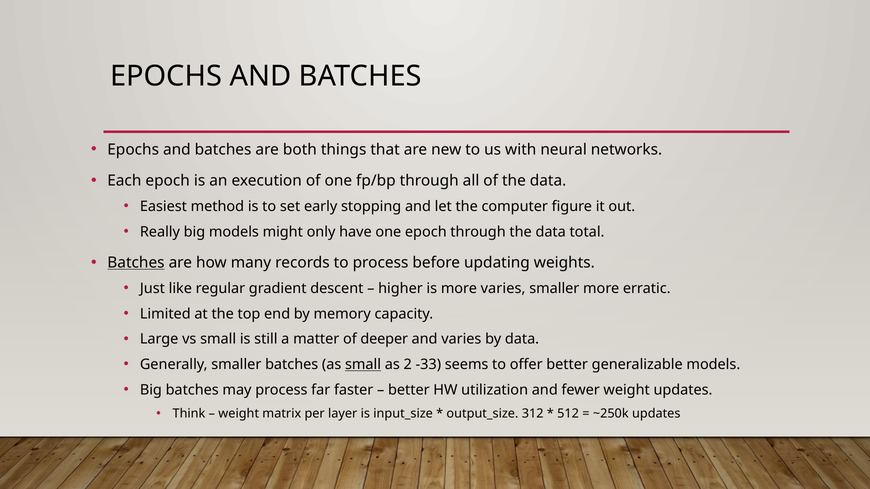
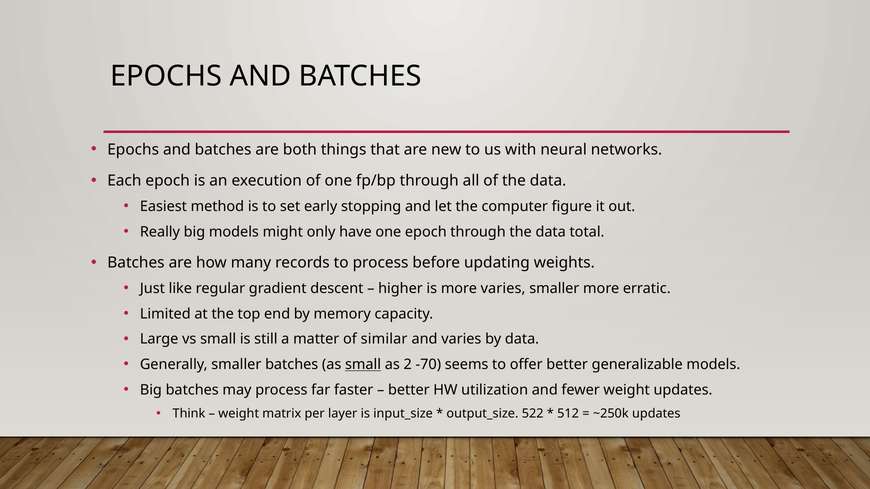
Batches at (136, 263) underline: present -> none
deeper: deeper -> similar
-33: -33 -> -70
312: 312 -> 522
